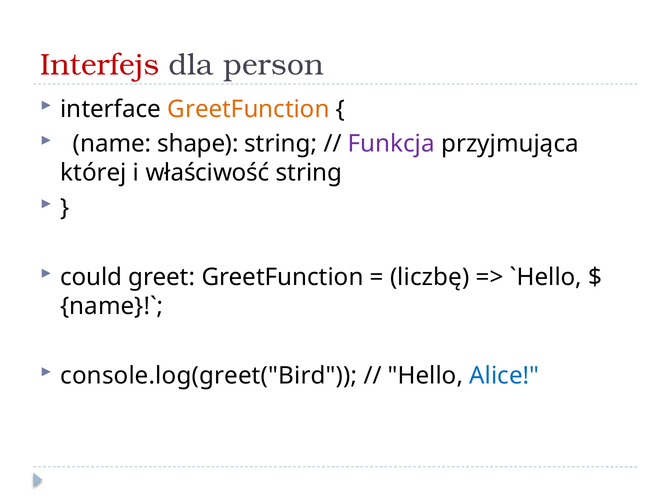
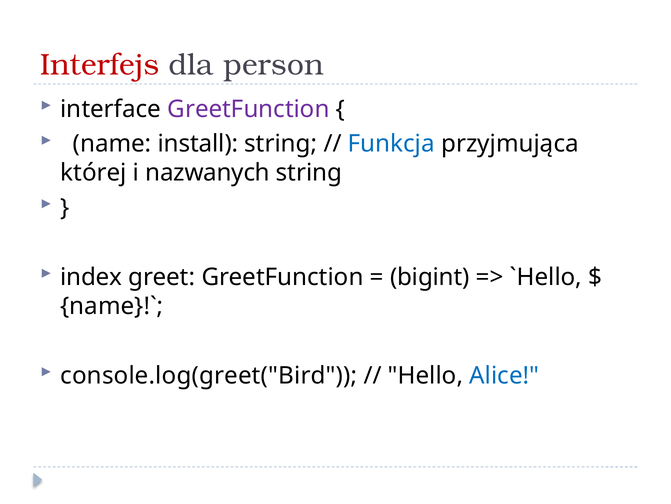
GreetFunction at (248, 109) colour: orange -> purple
shape: shape -> install
Funkcja colour: purple -> blue
właściwość: właściwość -> nazwanych
could: could -> index
liczbę: liczbę -> bigint
